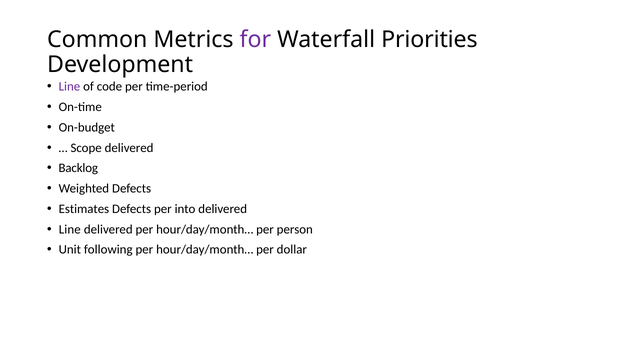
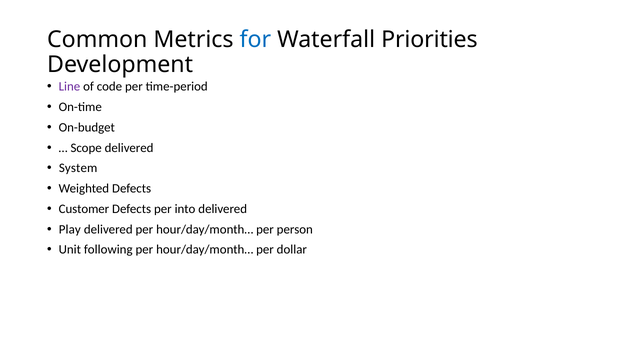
for colour: purple -> blue
Backlog: Backlog -> System
Estimates: Estimates -> Customer
Line at (70, 229): Line -> Play
